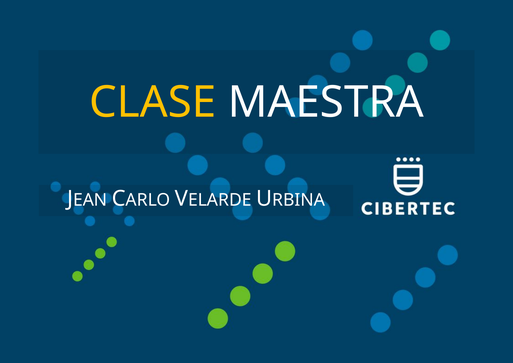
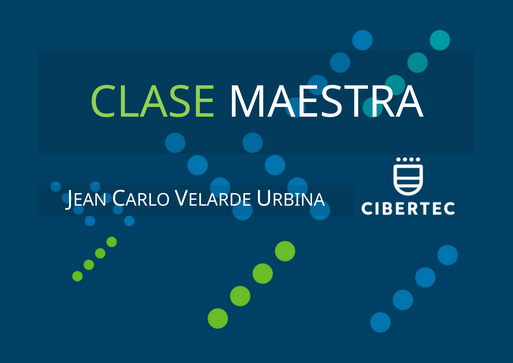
CLASE colour: yellow -> light green
